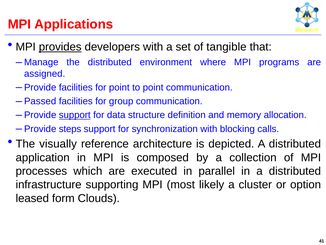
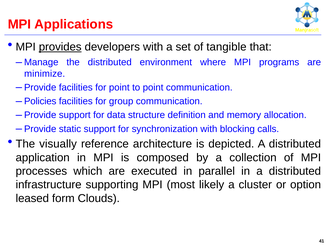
assigned: assigned -> minimize
Passed: Passed -> Policies
support at (75, 115) underline: present -> none
steps: steps -> static
